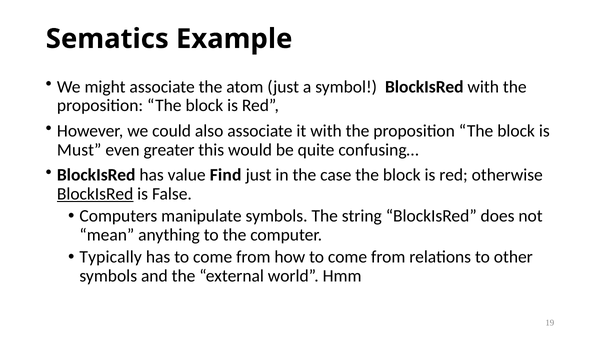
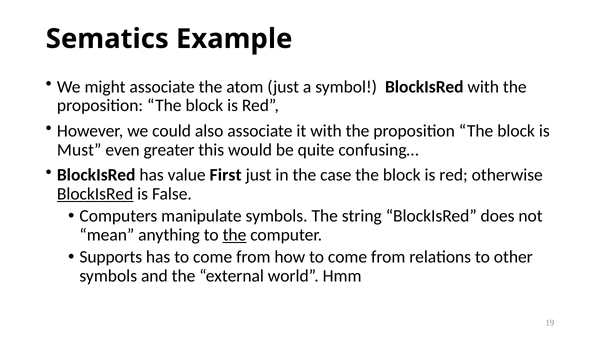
Find: Find -> First
the at (234, 235) underline: none -> present
Typically: Typically -> Supports
